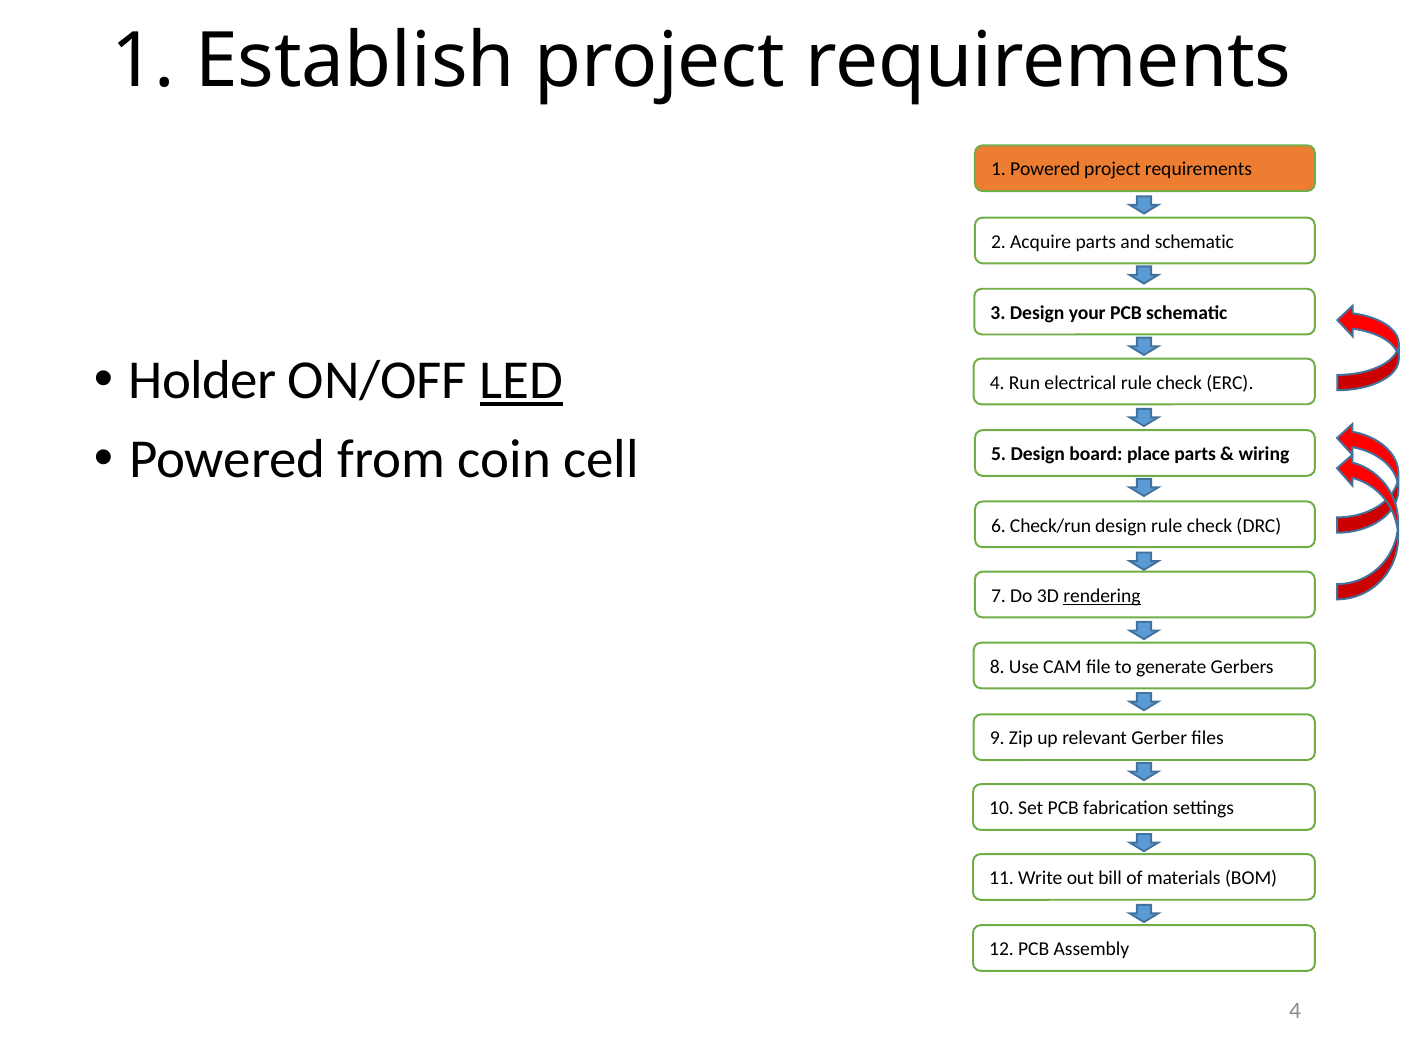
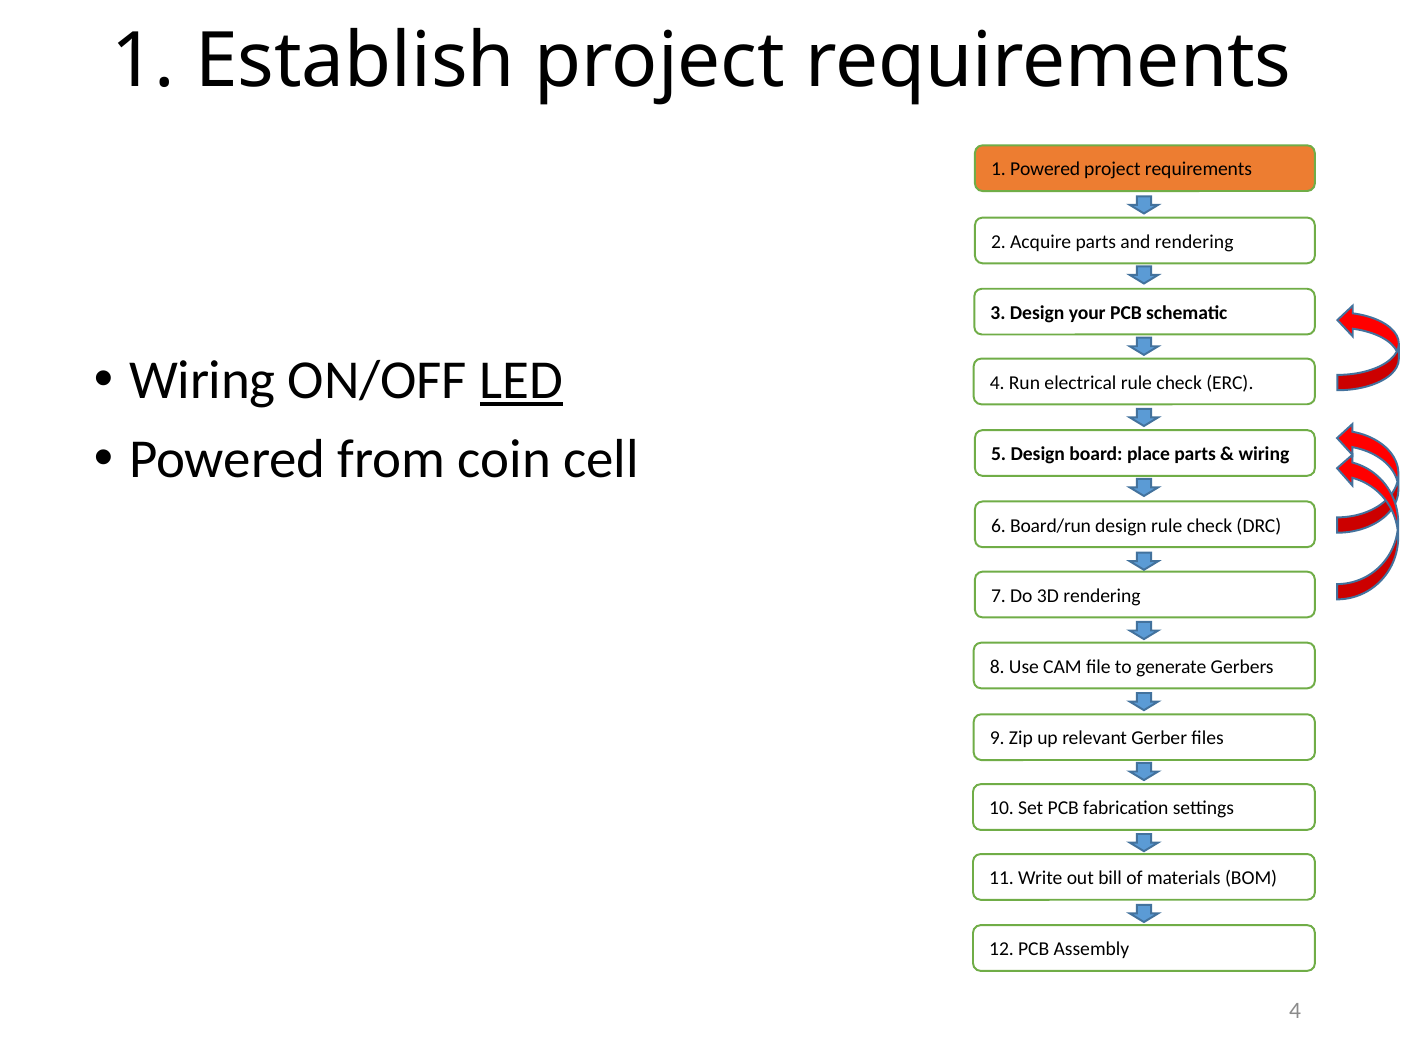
and schematic: schematic -> rendering
Holder at (203, 380): Holder -> Wiring
Check/run: Check/run -> Board/run
rendering at (1102, 596) underline: present -> none
